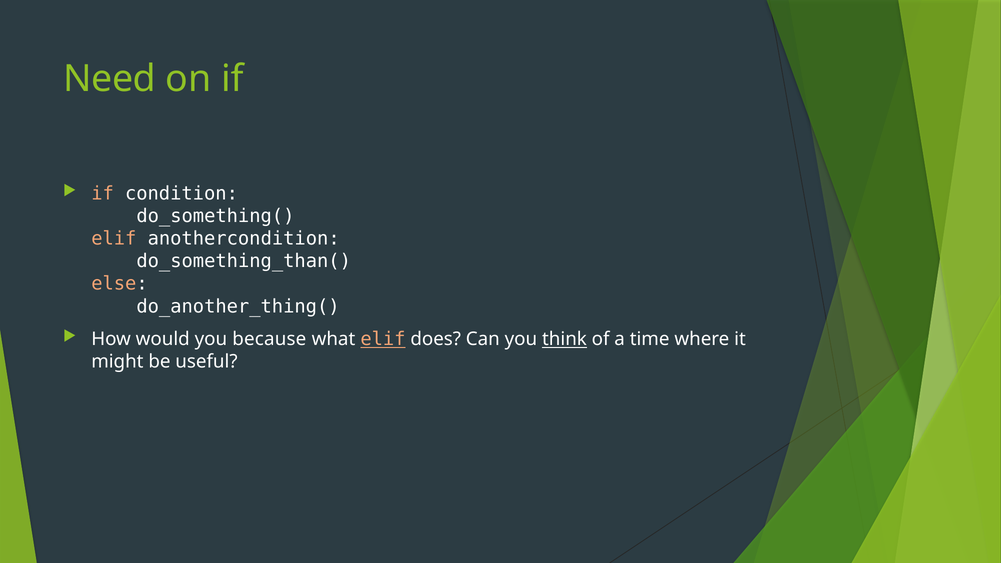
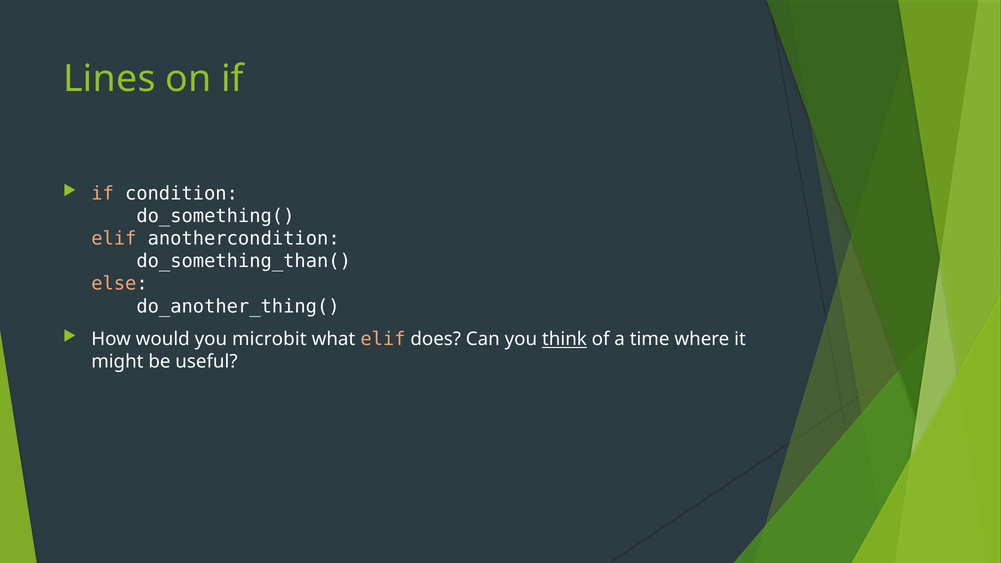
Need: Need -> Lines
because: because -> microbit
elif at (383, 339) underline: present -> none
